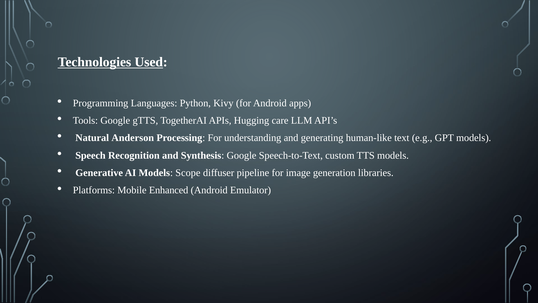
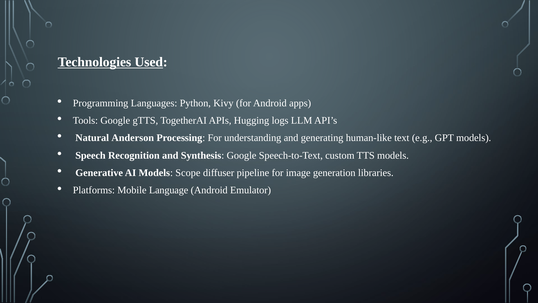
care: care -> logs
Enhanced: Enhanced -> Language
